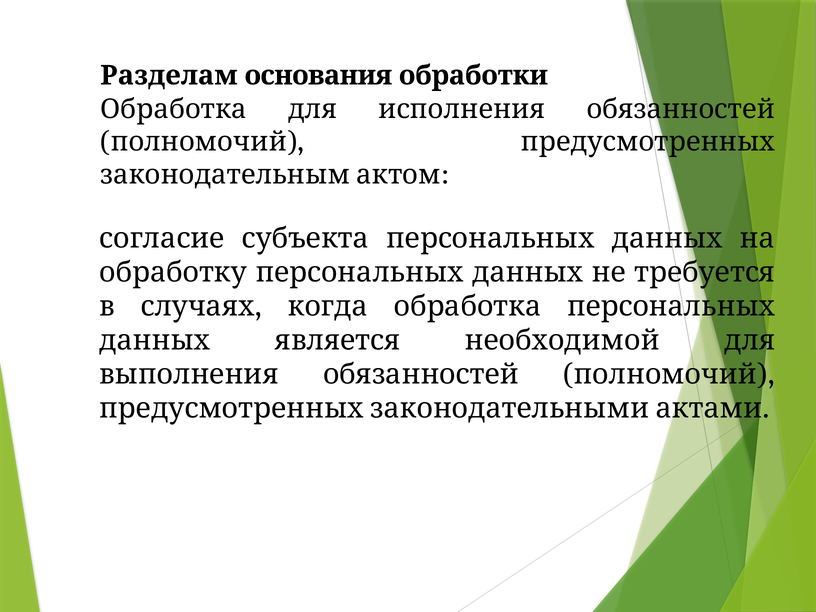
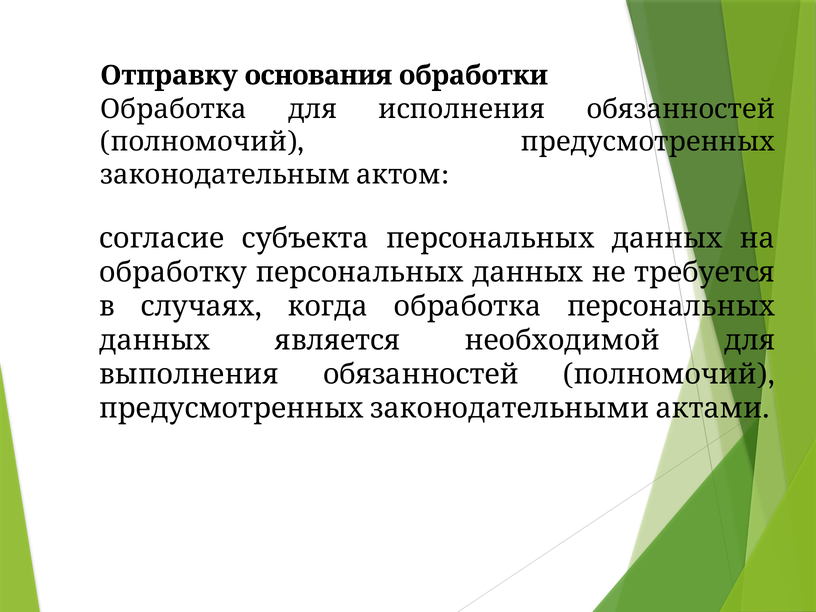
Разделам: Разделам -> Отправку
